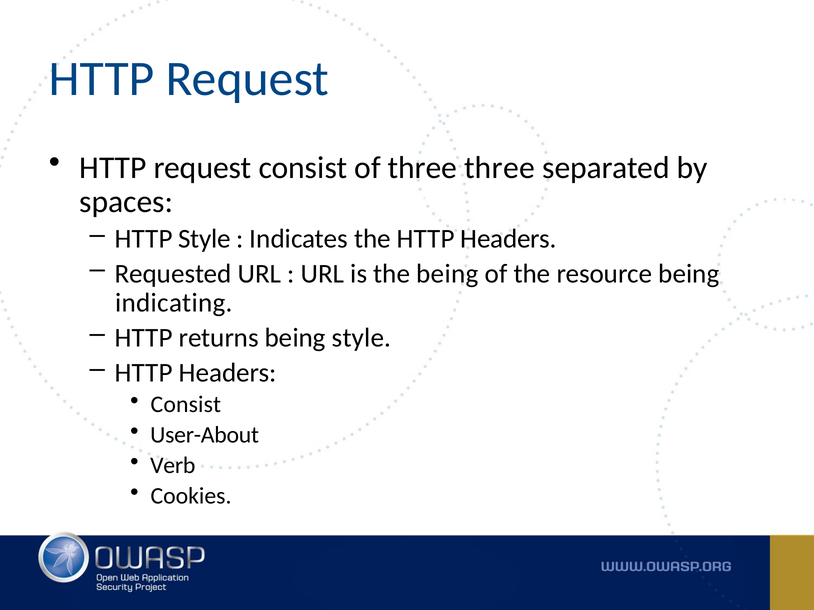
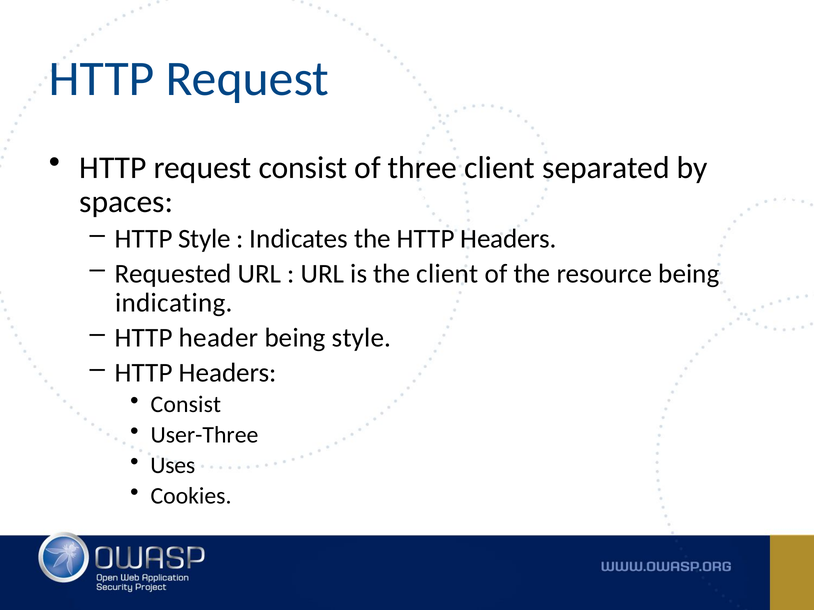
three three: three -> client
the being: being -> client
returns: returns -> header
User-About: User-About -> User-Three
Verb: Verb -> Uses
